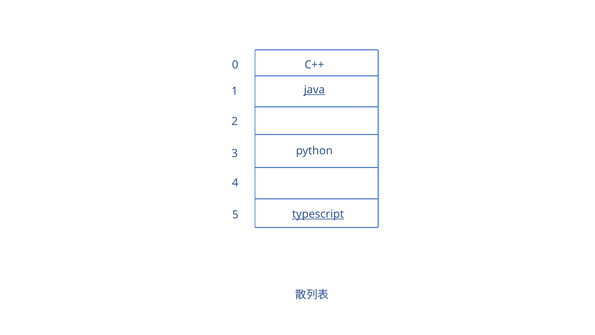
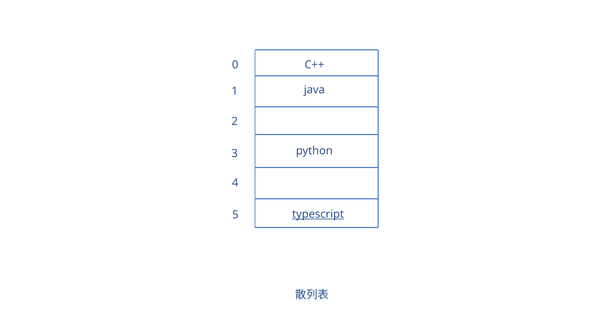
java underline: present -> none
